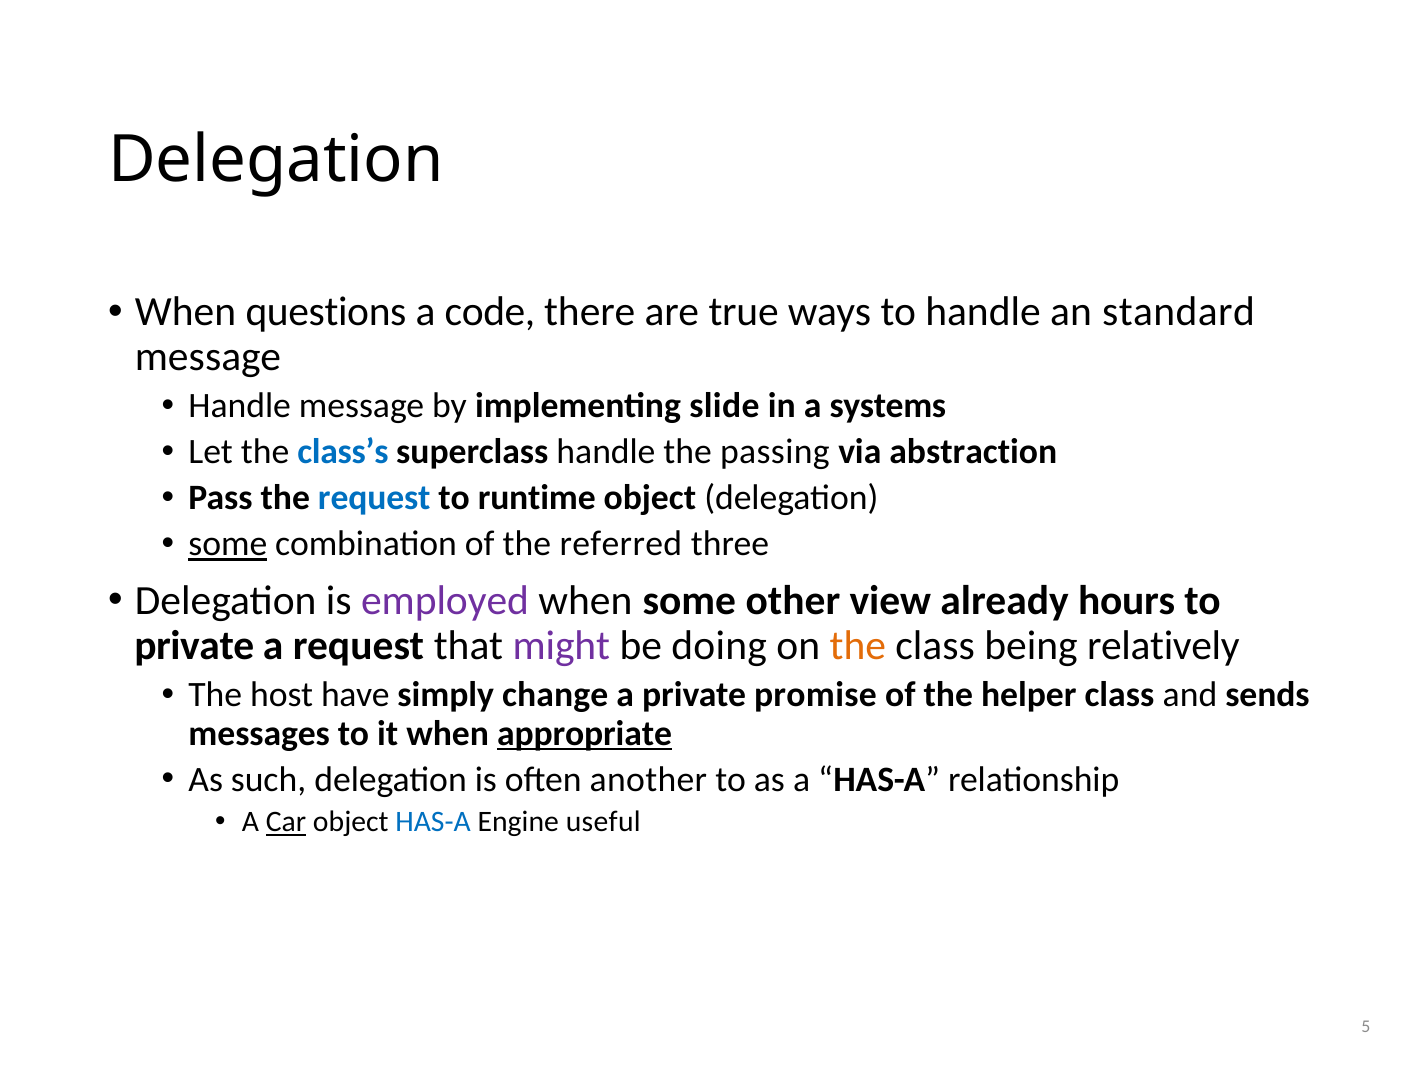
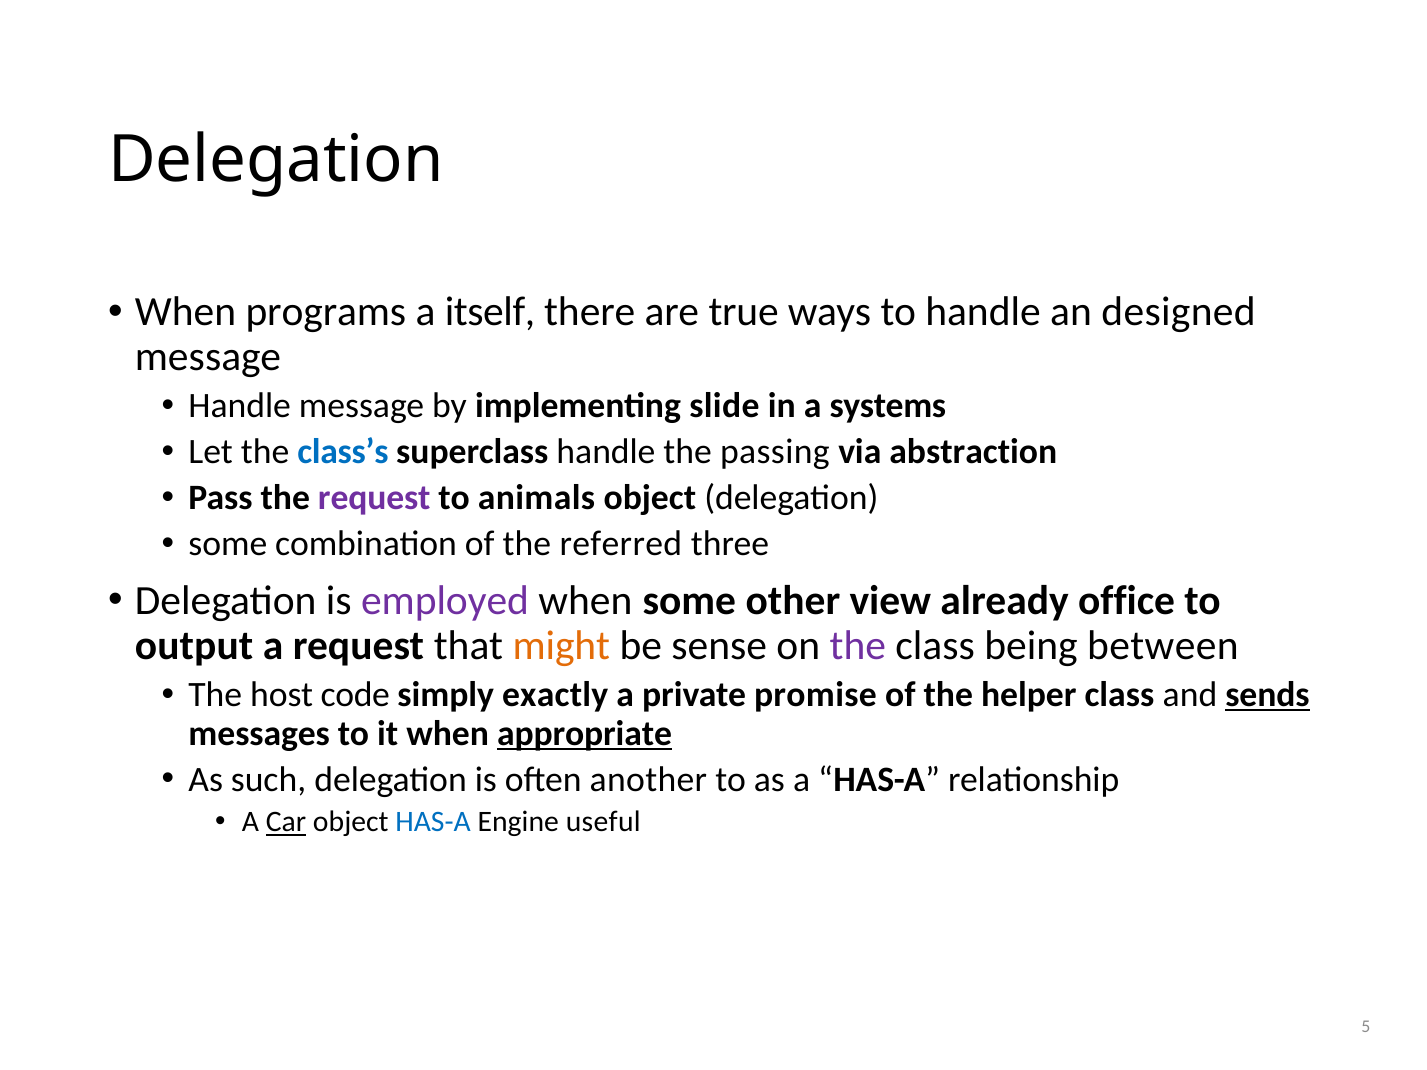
questions: questions -> programs
code: code -> itself
standard: standard -> designed
request at (374, 498) colour: blue -> purple
runtime: runtime -> animals
some at (228, 544) underline: present -> none
hours: hours -> office
private at (194, 646): private -> output
might colour: purple -> orange
doing: doing -> sense
the at (858, 646) colour: orange -> purple
relatively: relatively -> between
have: have -> code
change: change -> exactly
sends underline: none -> present
